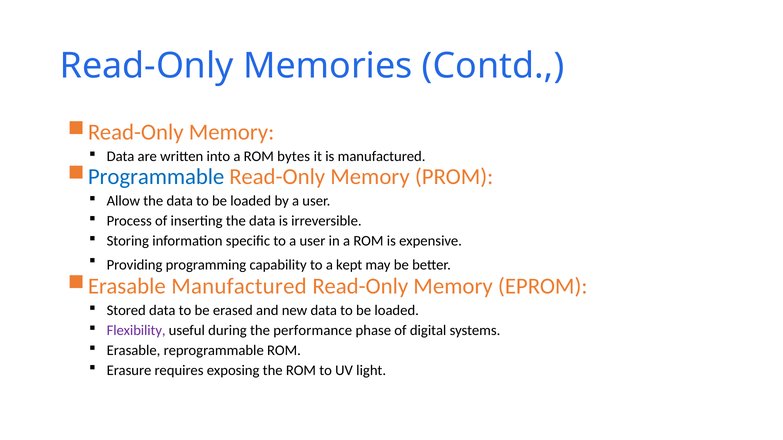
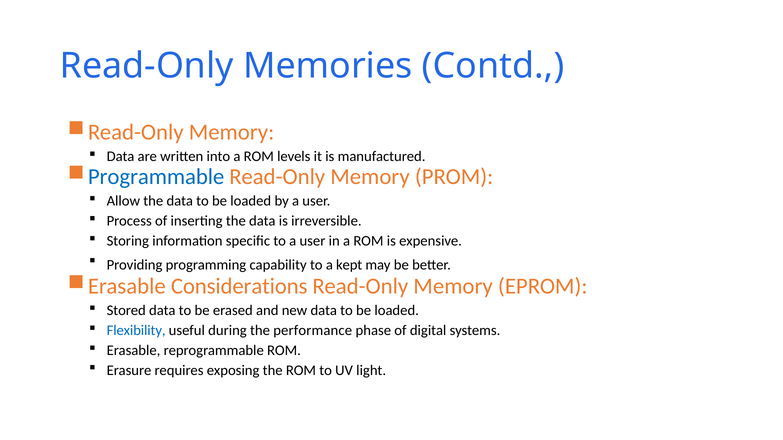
bytes: bytes -> levels
Erasable Manufactured: Manufactured -> Considerations
Flexibility colour: purple -> blue
